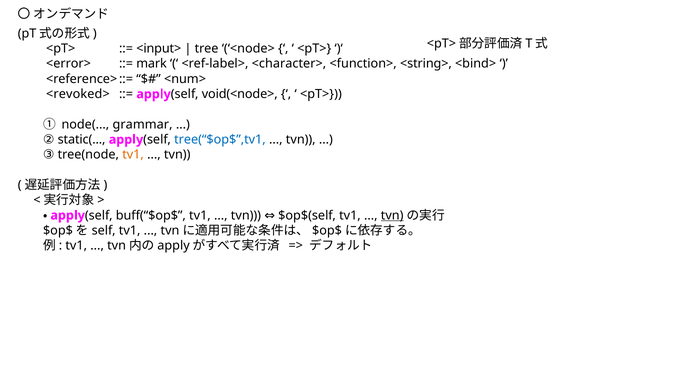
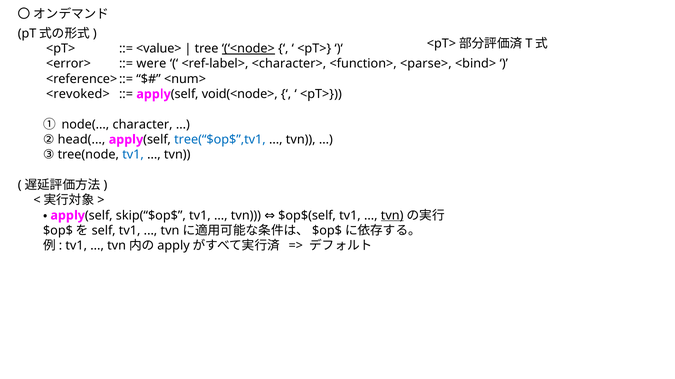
<input>: <input> -> <value>
<node> underline: none -> present
mark: mark -> were
<string>: <string> -> <parse>
grammar: grammar -> character
static(: static( -> head(
tv1 at (133, 155) colour: orange -> blue
buff(“$op$: buff(“$op$ -> skip(“$op$
